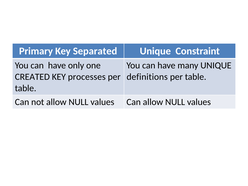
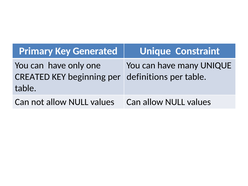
Separated: Separated -> Generated
processes: processes -> beginning
